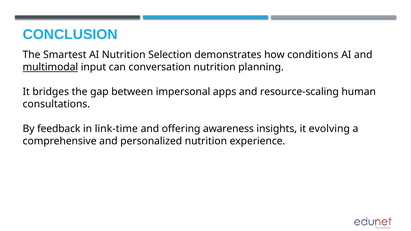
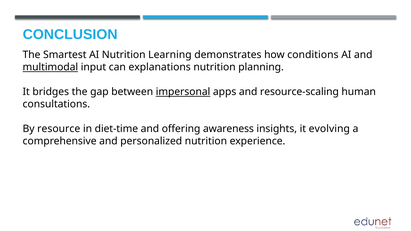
Selection: Selection -> Learning
conversation: conversation -> explanations
impersonal underline: none -> present
feedback: feedback -> resource
link-time: link-time -> diet-time
